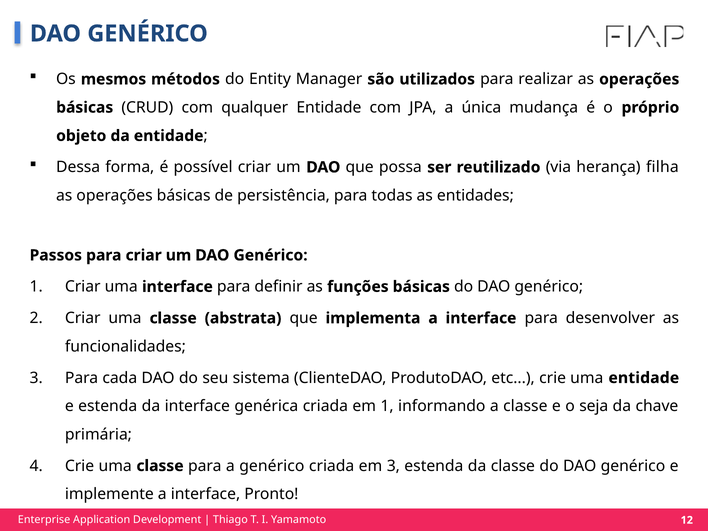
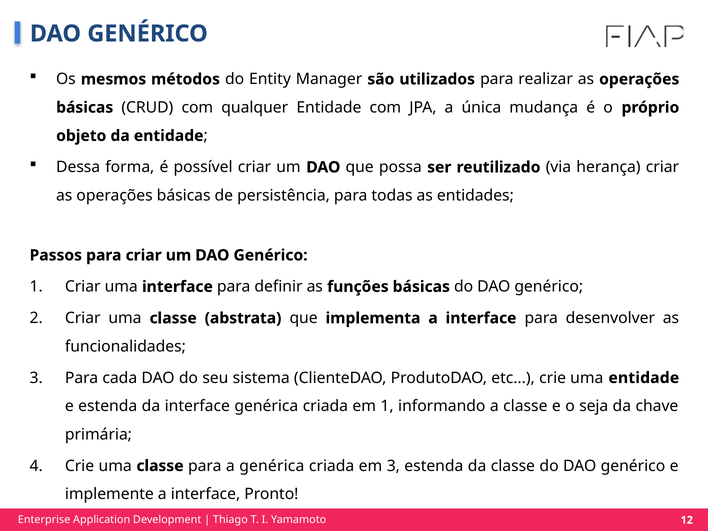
herança filha: filha -> criar
a genérico: genérico -> genérica
